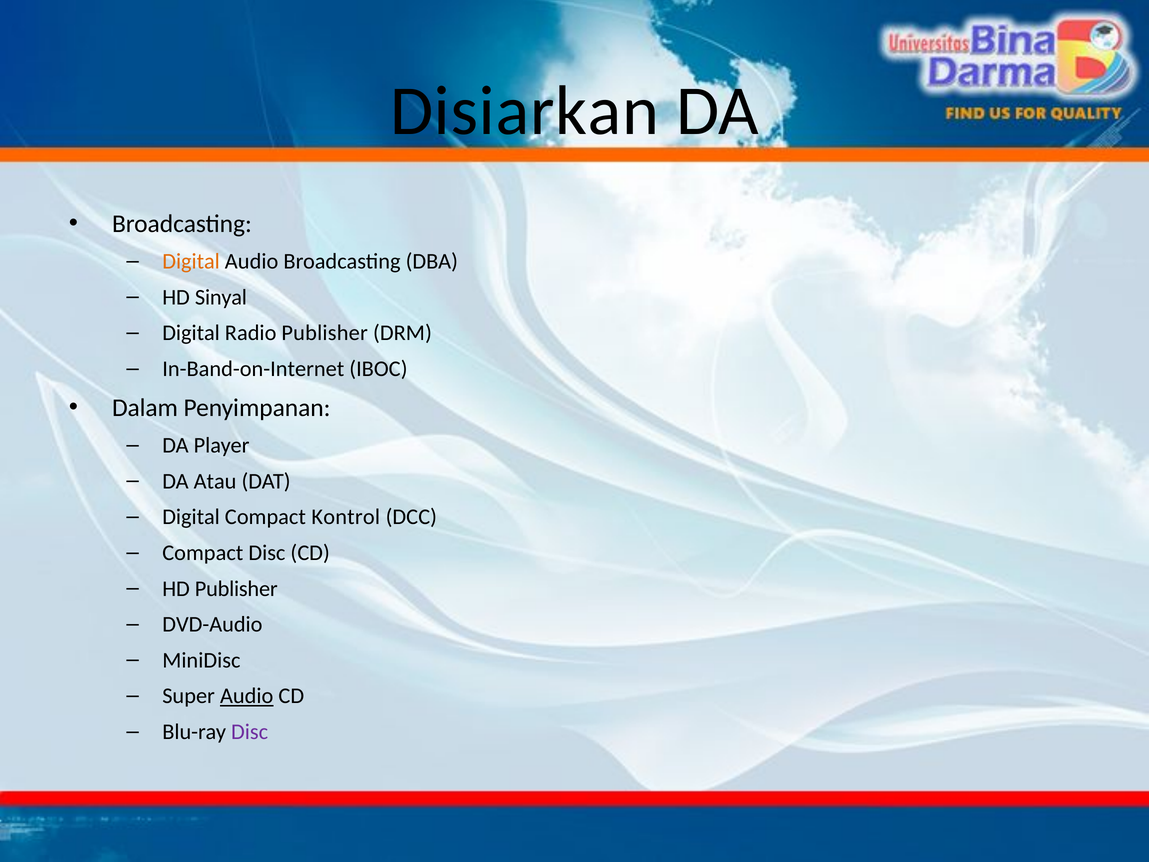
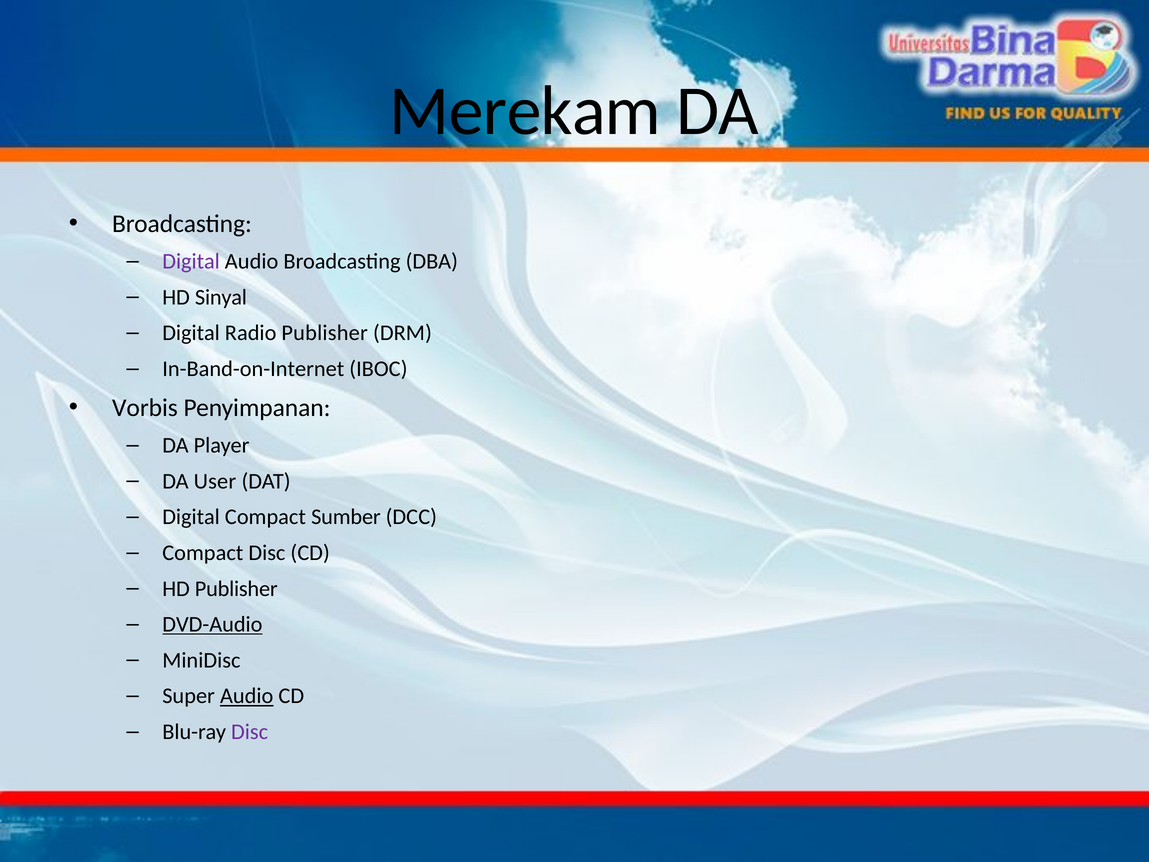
Disiarkan: Disiarkan -> Merekam
Digital at (191, 261) colour: orange -> purple
Dalam: Dalam -> Vorbis
Atau: Atau -> User
Kontrol: Kontrol -> Sumber
DVD-Audio underline: none -> present
